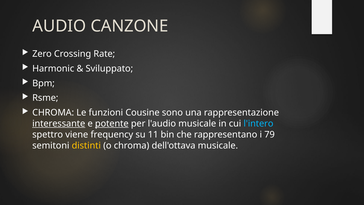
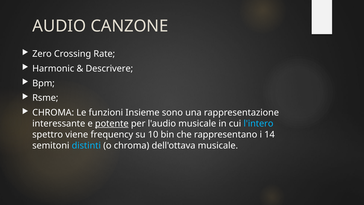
Sviluppato: Sviluppato -> Descrivere
Cousine: Cousine -> Insieme
interessante underline: present -> none
11: 11 -> 10
79: 79 -> 14
distinti colour: yellow -> light blue
